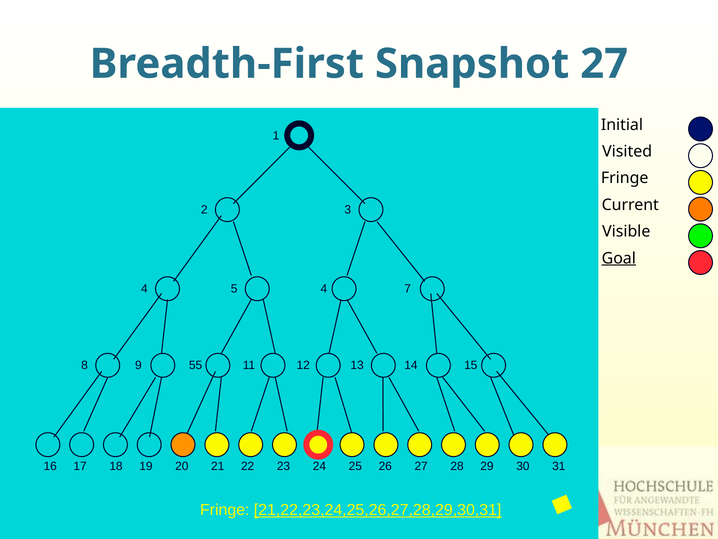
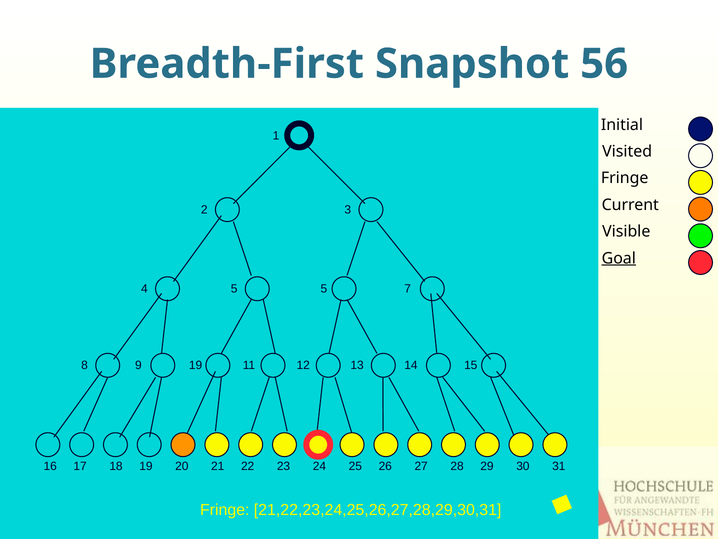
Snapshot 27: 27 -> 56
5 4: 4 -> 5
9 55: 55 -> 19
21,22,23,24,25,26,27,28,29,30,31 underline: present -> none
